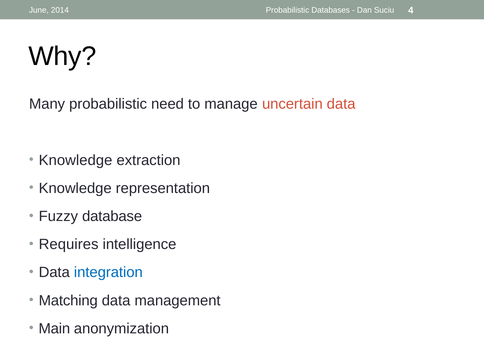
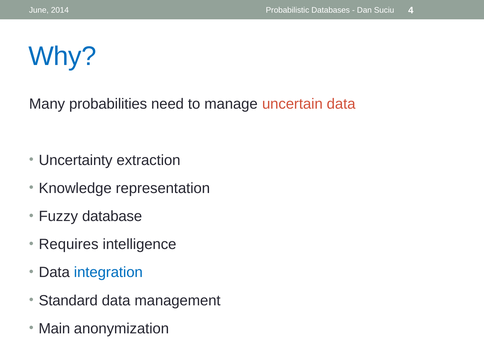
Why colour: black -> blue
Many probabilistic: probabilistic -> probabilities
Knowledge at (76, 160): Knowledge -> Uncertainty
Matching: Matching -> Standard
